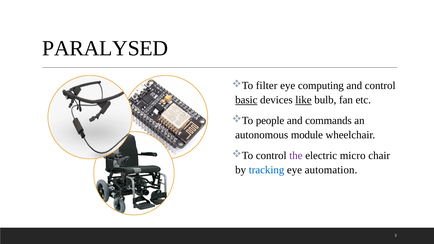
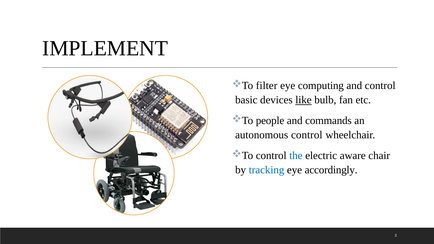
PARALYSED: PARALYSED -> IMPLEMENT
basic underline: present -> none
autonomous module: module -> control
the colour: purple -> blue
micro: micro -> aware
automation: automation -> accordingly
